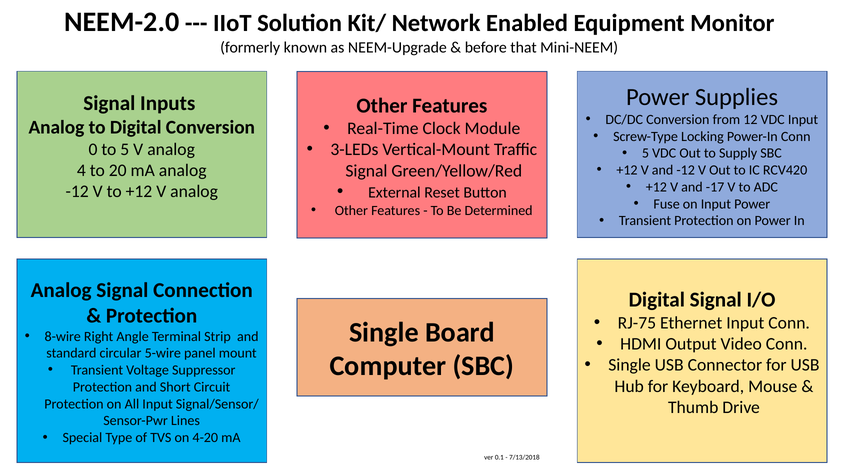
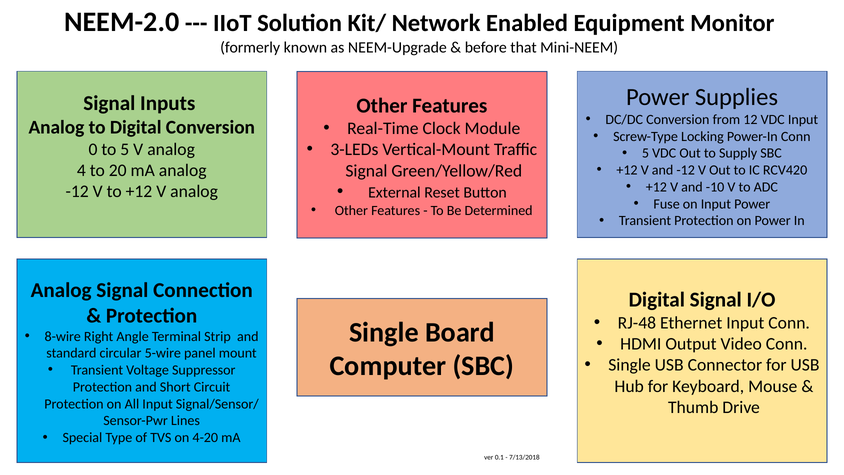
-17: -17 -> -10
RJ-75: RJ-75 -> RJ-48
